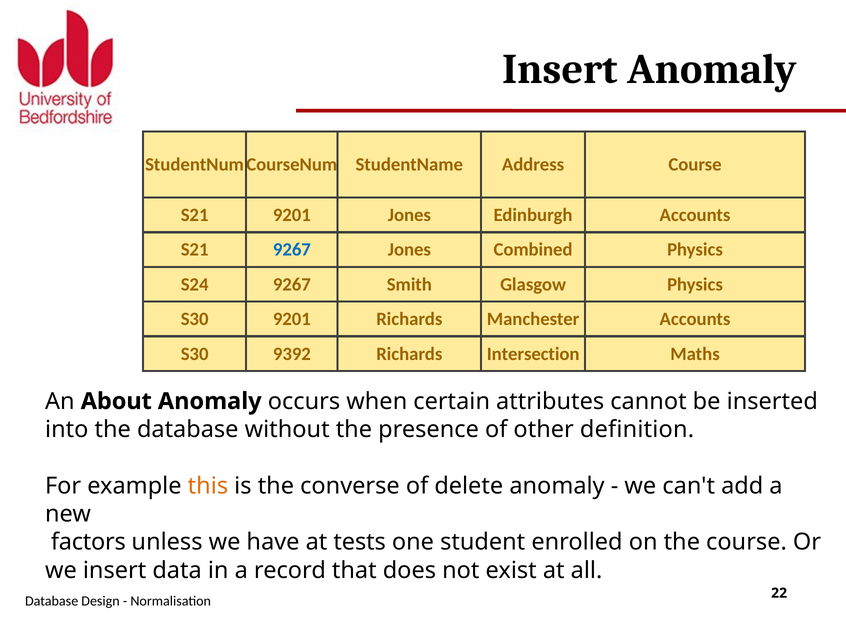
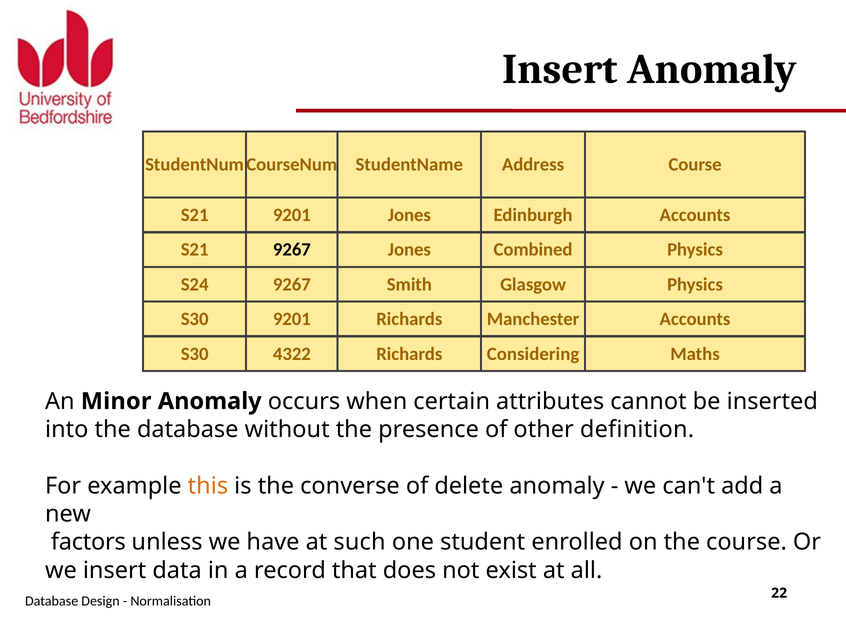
9267 at (292, 250) colour: blue -> black
9392: 9392 -> 4322
Intersection: Intersection -> Considering
About: About -> Minor
tests: tests -> such
